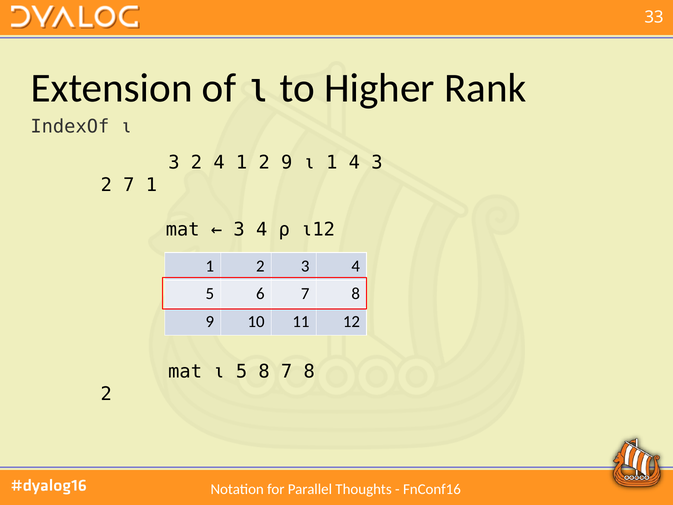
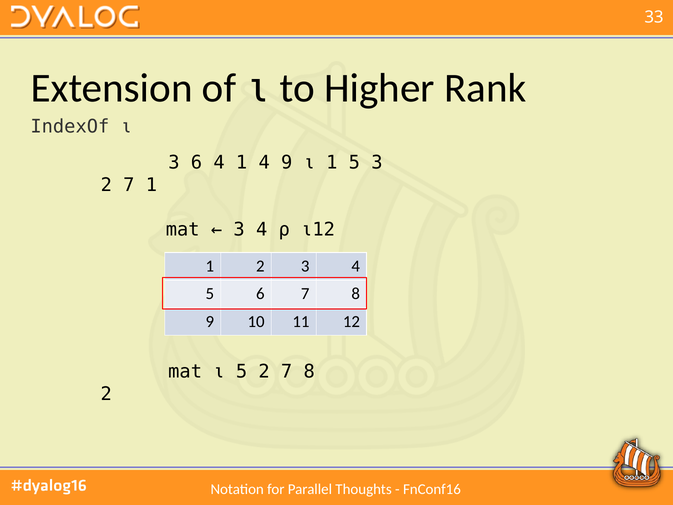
2 at (196, 163): 2 -> 6
4 1 2: 2 -> 4
1 4: 4 -> 5
5 8: 8 -> 2
